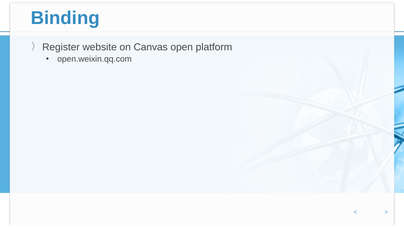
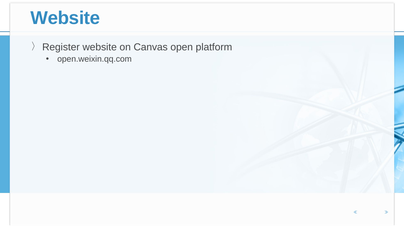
Binding at (65, 18): Binding -> Website
